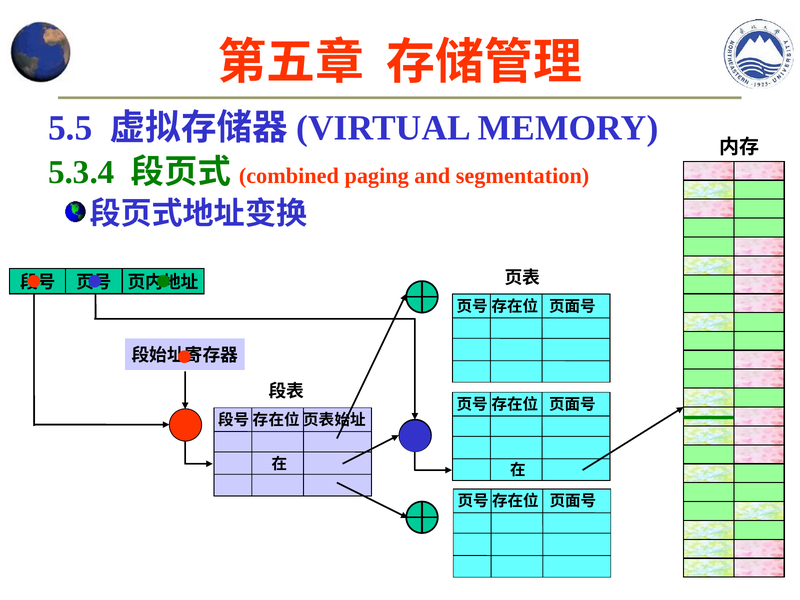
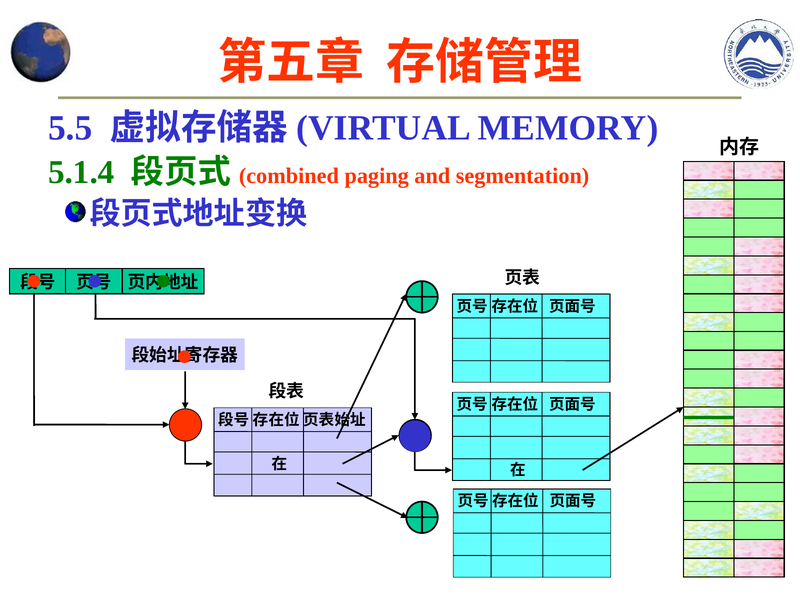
5.3.4: 5.3.4 -> 5.1.4
